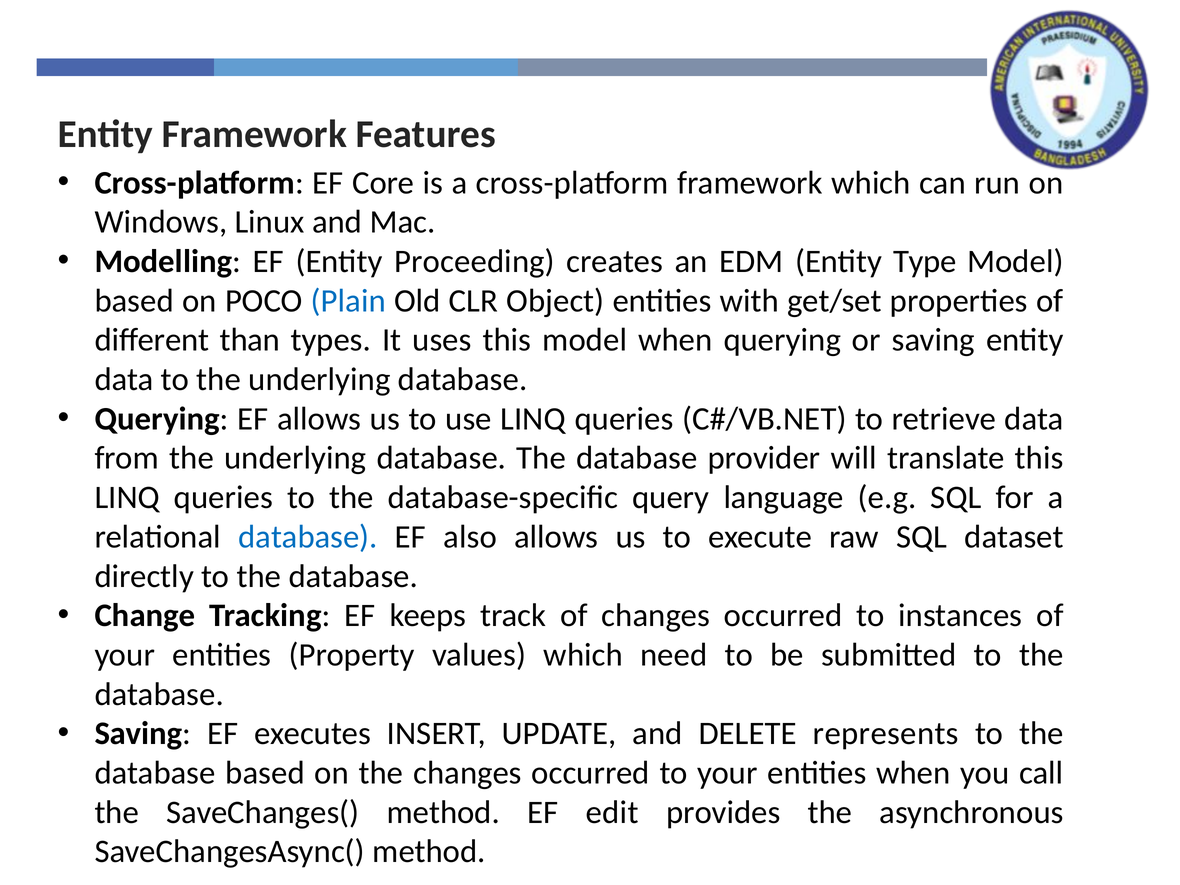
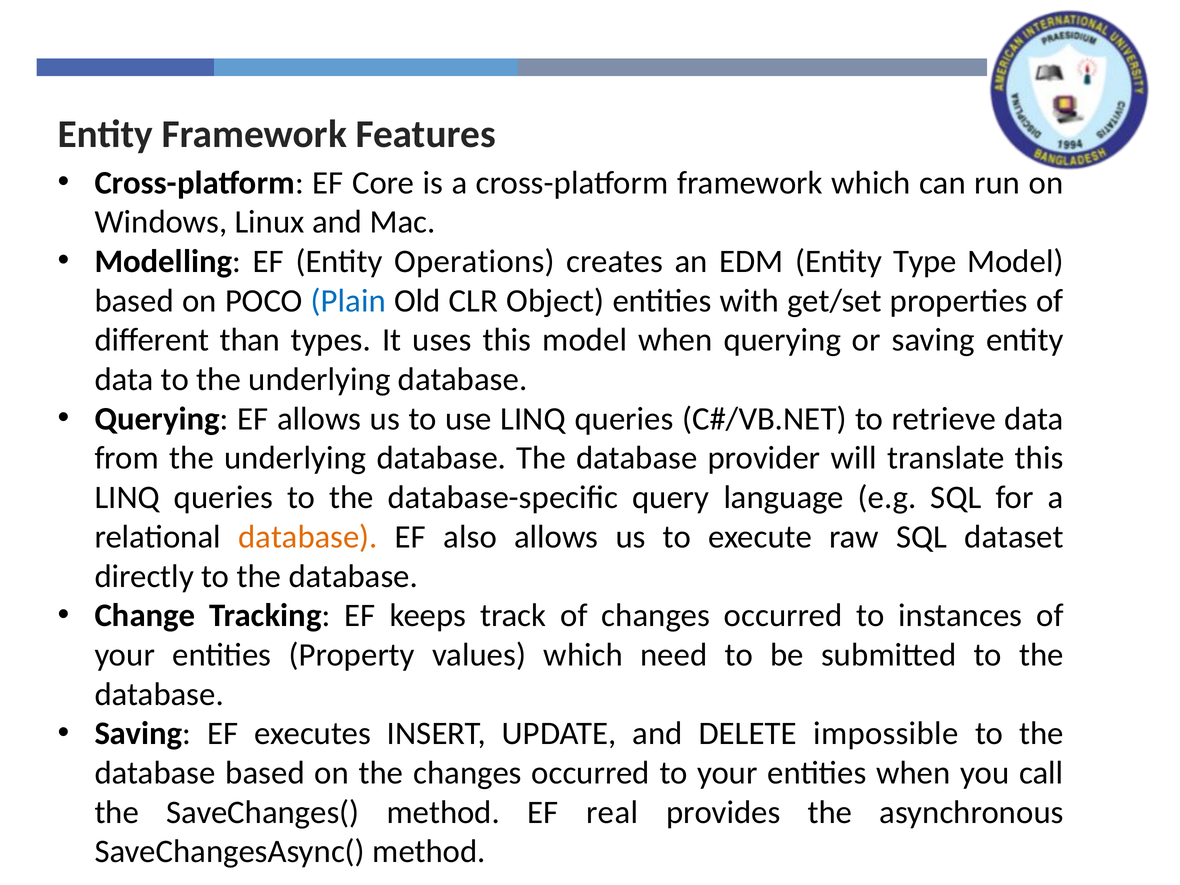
Proceeding: Proceeding -> Operations
database at (308, 537) colour: blue -> orange
represents: represents -> impossible
edit: edit -> real
